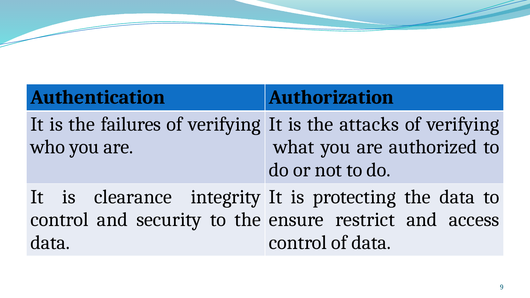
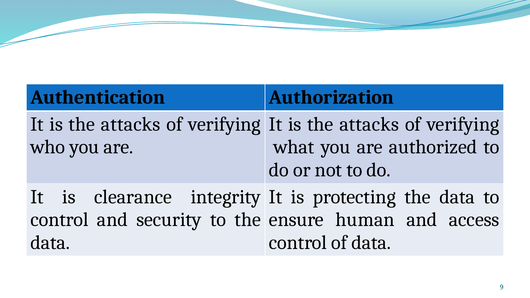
failures at (131, 124): failures -> attacks
restrict: restrict -> human
